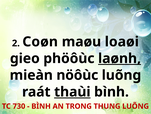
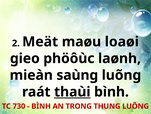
Coøn: Coøn -> Meät
laønh underline: present -> none
nöôùc: nöôùc -> saùng
